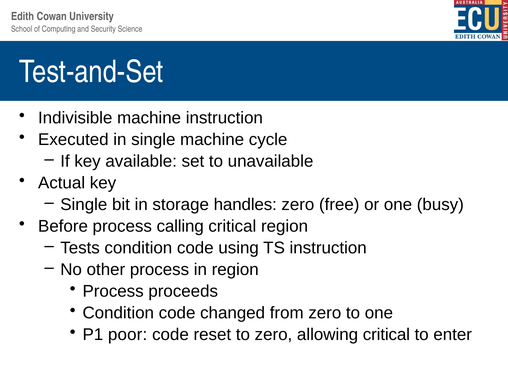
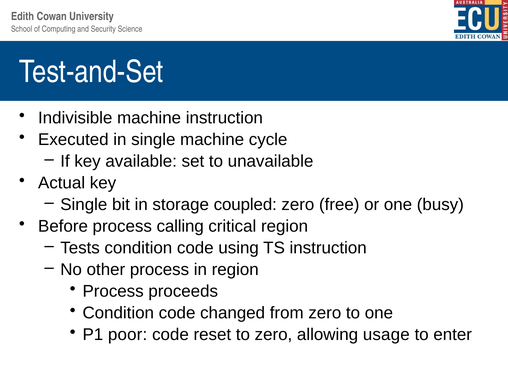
handles: handles -> coupled
allowing critical: critical -> usage
